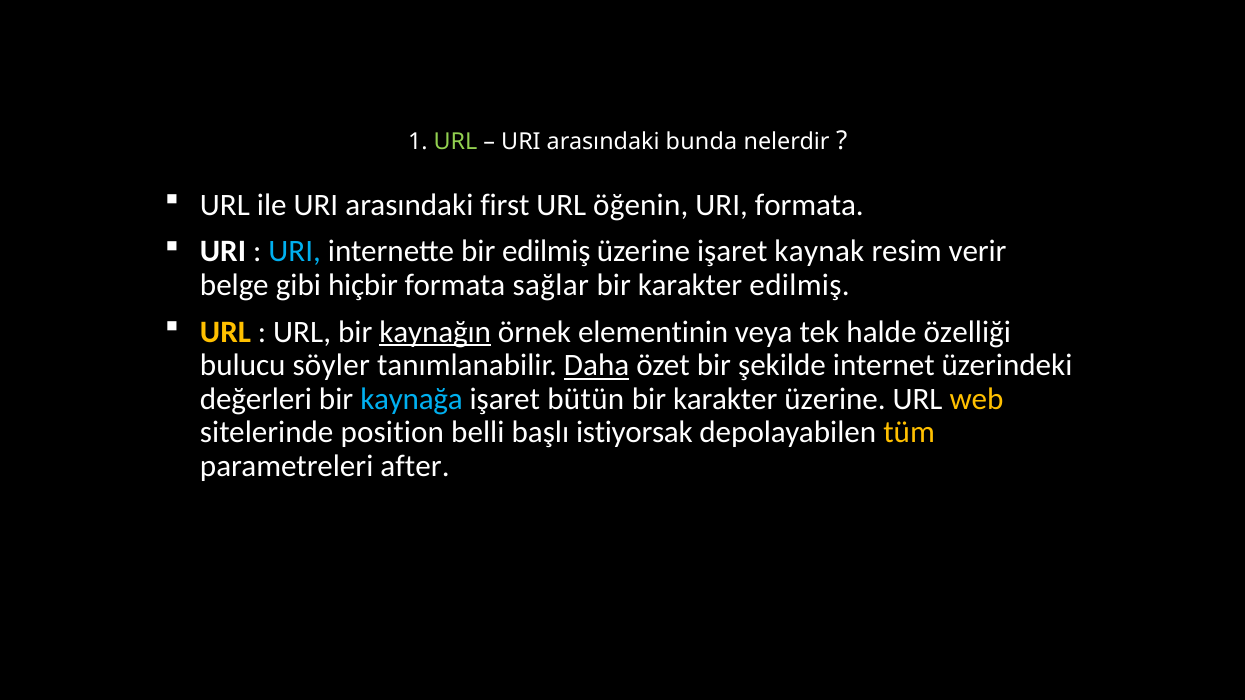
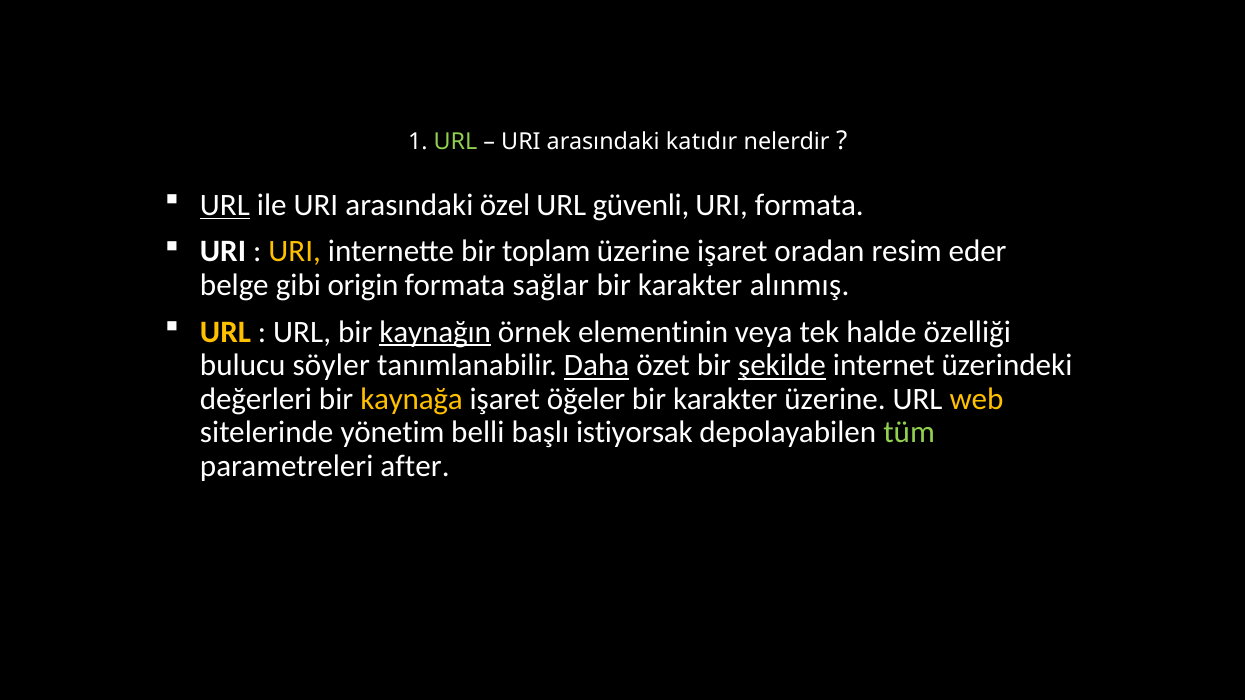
bunda: bunda -> katıdır
URL at (225, 205) underline: none -> present
first: first -> özel
öğenin: öğenin -> güvenli
URI at (295, 252) colour: light blue -> yellow
bir edilmiş: edilmiş -> toplam
kaynak: kaynak -> oradan
verir: verir -> eder
hiçbir: hiçbir -> origin
karakter edilmiş: edilmiş -> alınmış
şekilde underline: none -> present
kaynağa colour: light blue -> yellow
bütün: bütün -> öğeler
position: position -> yönetim
tüm colour: yellow -> light green
